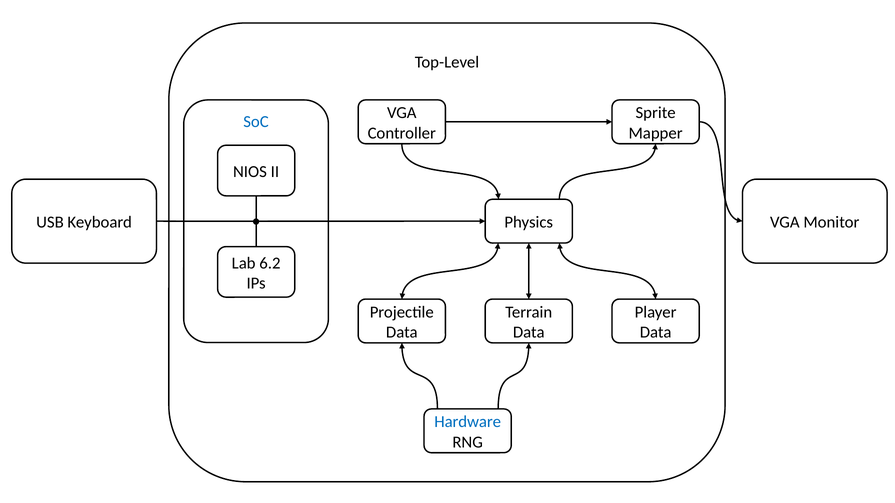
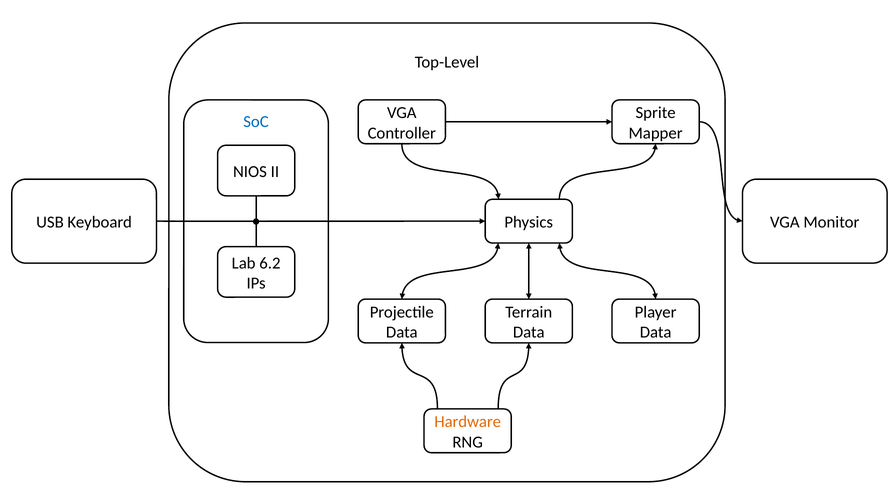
Hardware colour: blue -> orange
